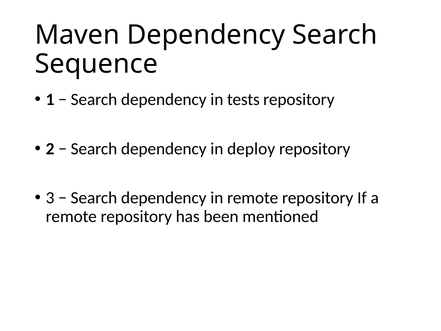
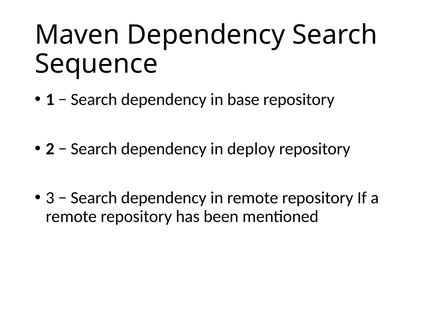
tests: tests -> base
